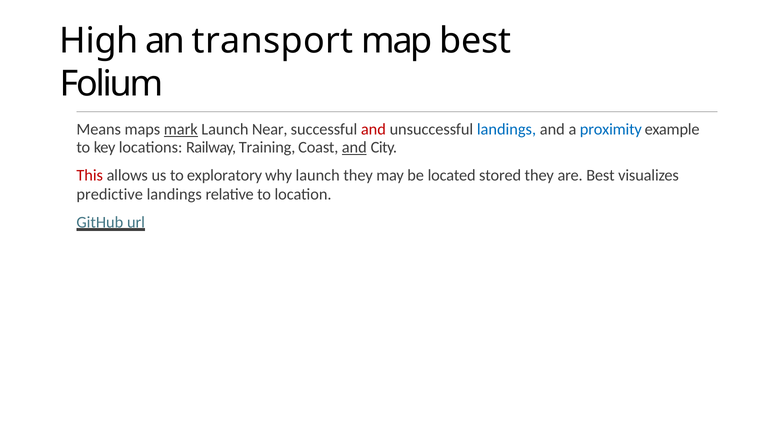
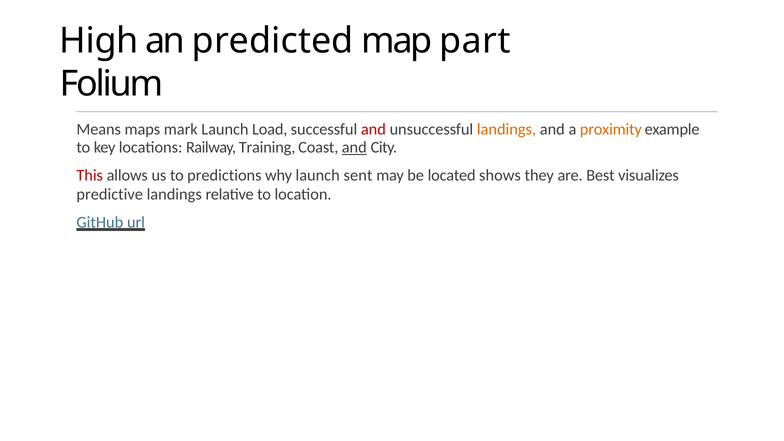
transport: transport -> predicted
map best: best -> part
mark underline: present -> none
Near: Near -> Load
landings at (506, 129) colour: blue -> orange
proximity colour: blue -> orange
exploratory: exploratory -> predictions
launch they: they -> sent
stored: stored -> shows
